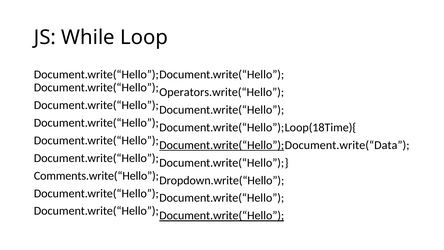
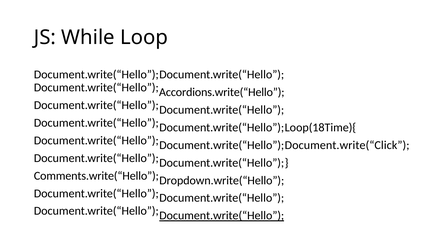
Operators.write(“Hello: Operators.write(“Hello -> Accordions.write(“Hello
Document.write(“Hello at (222, 145) underline: present -> none
Document.write(“Data: Document.write(“Data -> Document.write(“Click
